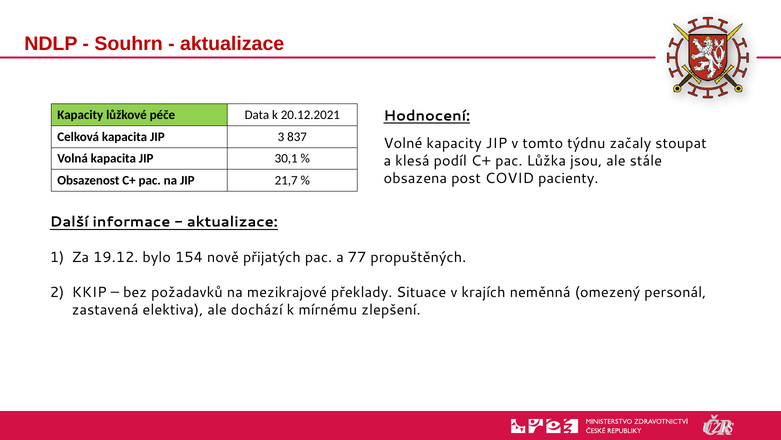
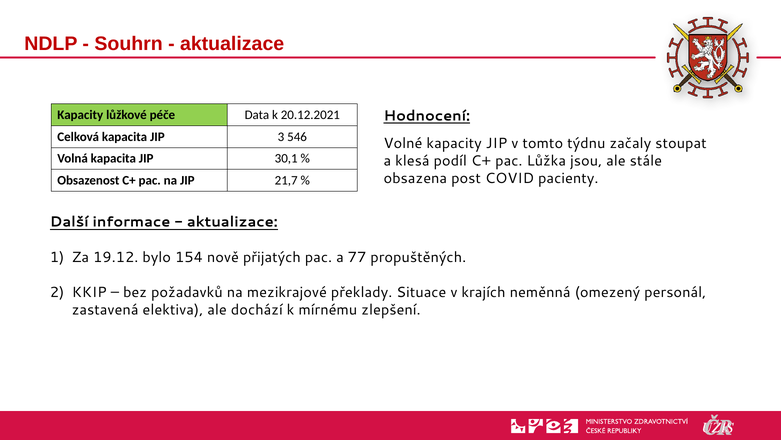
837: 837 -> 546
